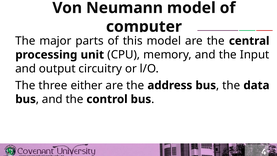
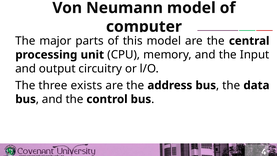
either: either -> exists
